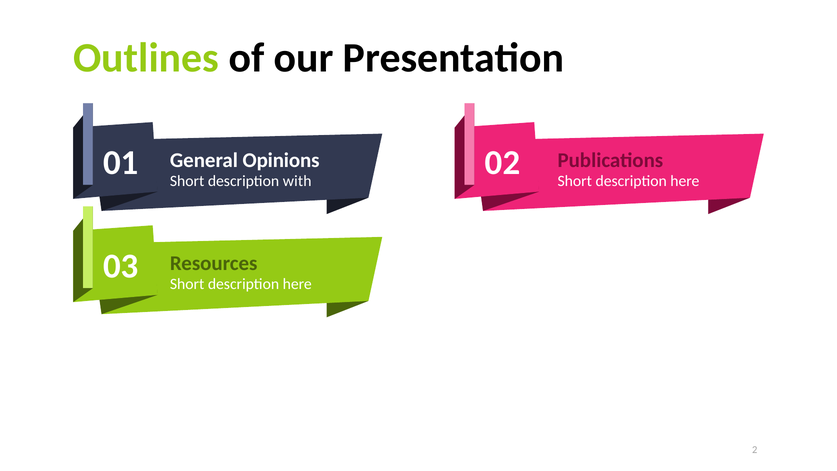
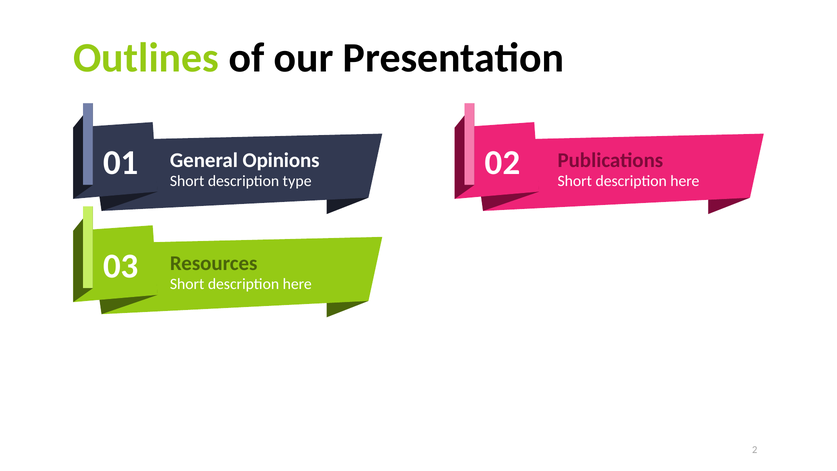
with: with -> type
